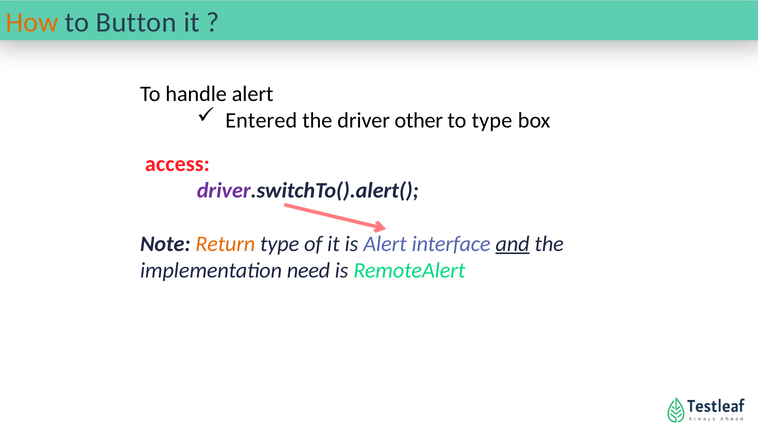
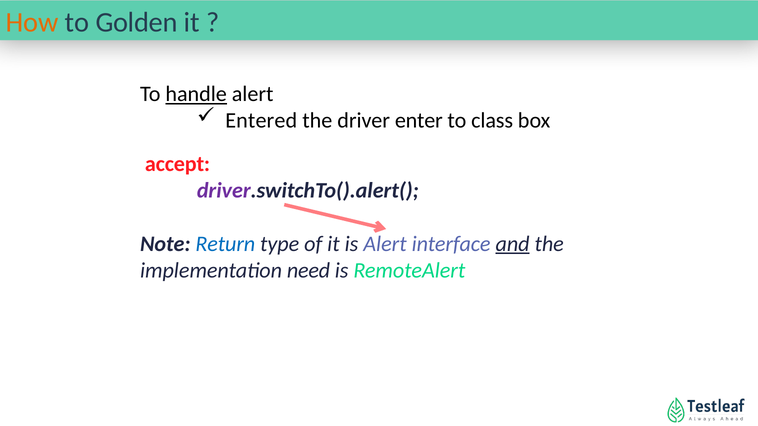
Button: Button -> Golden
handle underline: none -> present
other: other -> enter
to type: type -> class
access: access -> accept
Return colour: orange -> blue
